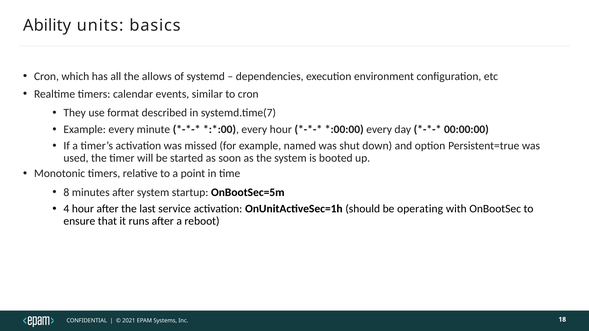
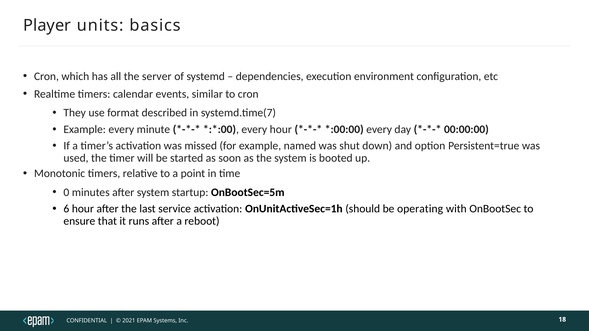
Ability: Ability -> Player
allows: allows -> server
8: 8 -> 0
4: 4 -> 6
